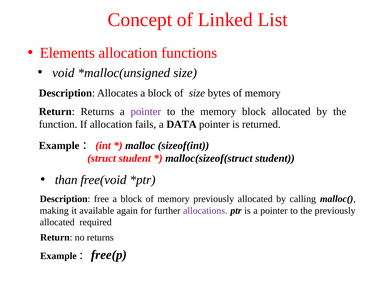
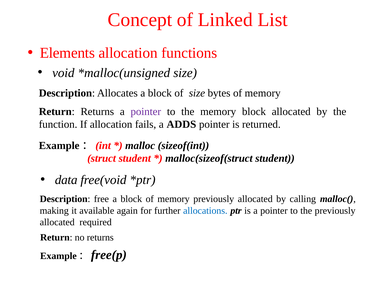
DATA: DATA -> ADDS
than: than -> data
allocations colour: purple -> blue
